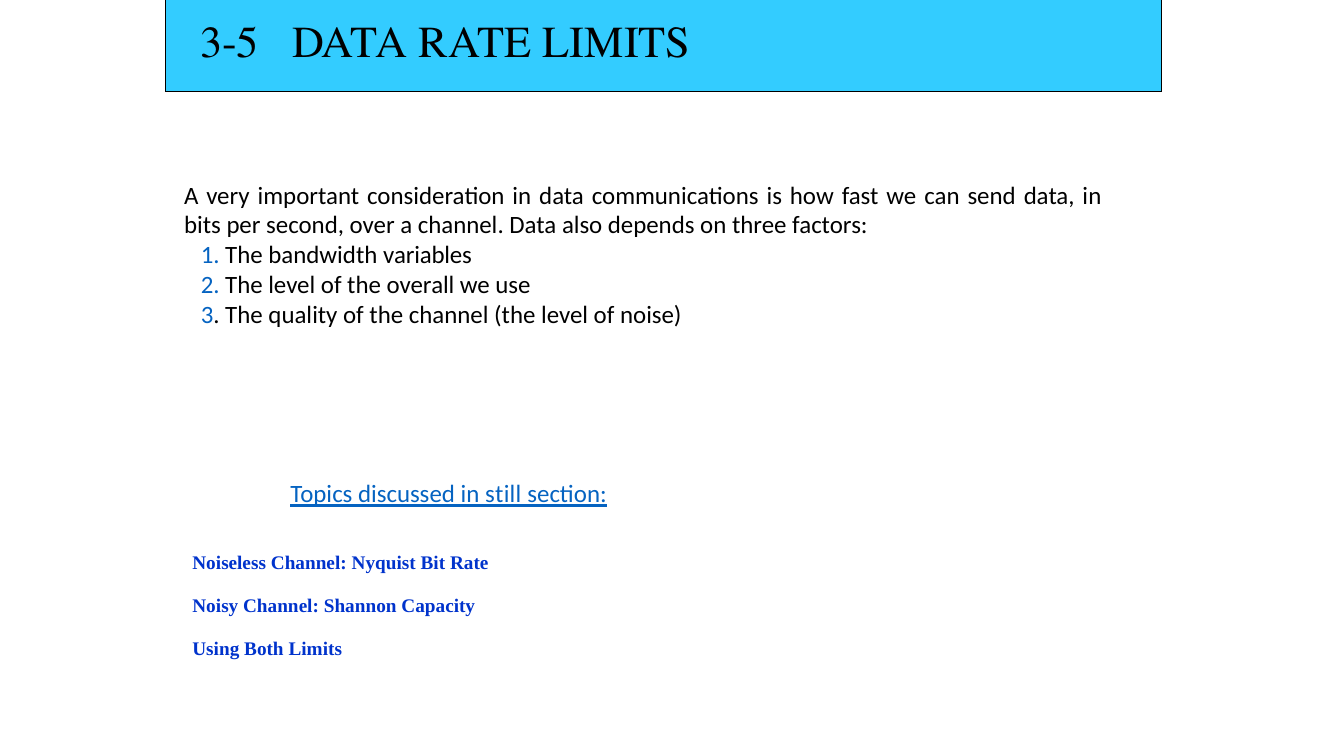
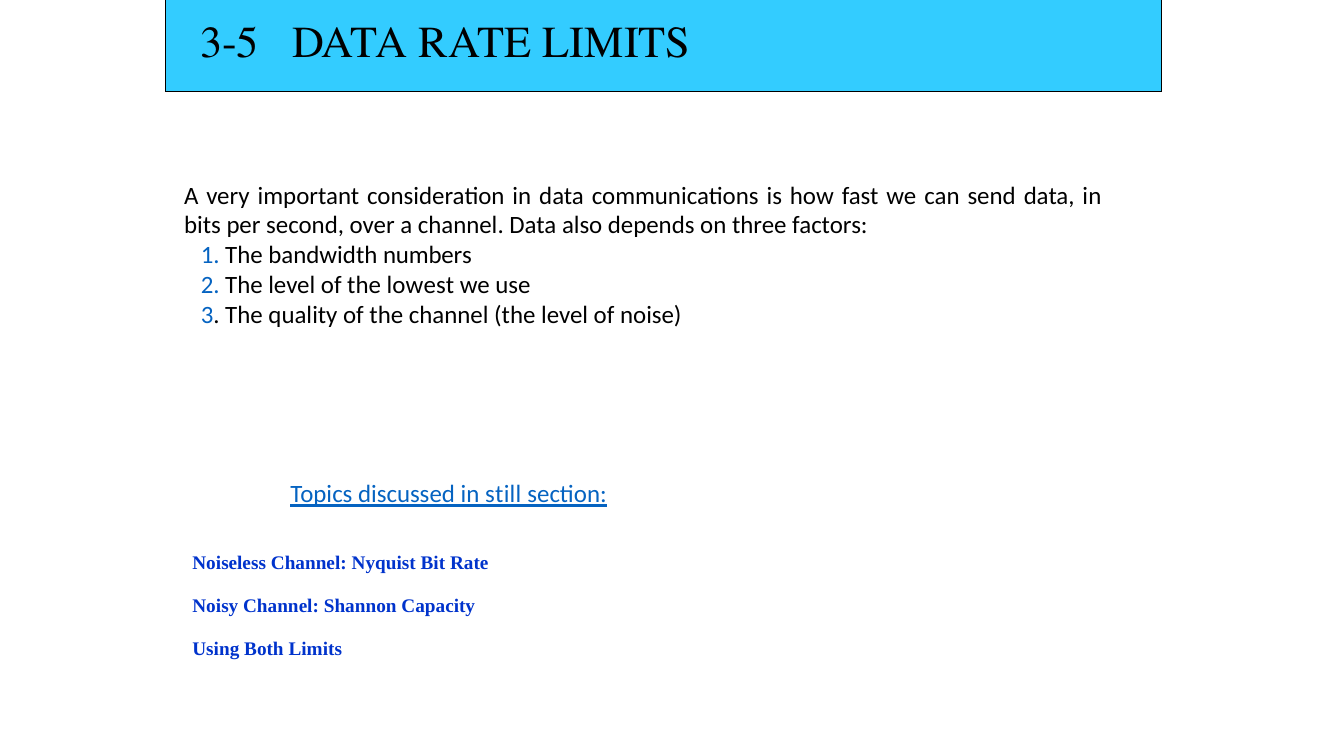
variables: variables -> numbers
overall: overall -> lowest
